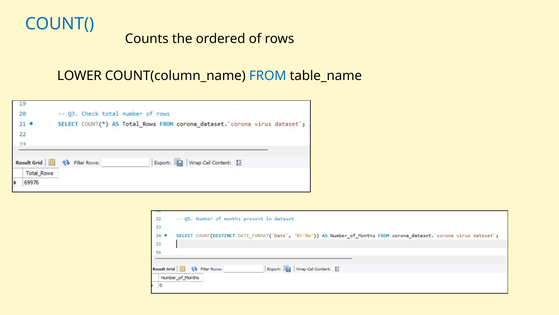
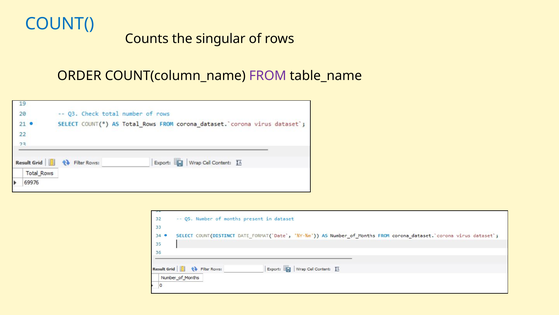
ordered: ordered -> singular
LOWER: LOWER -> ORDER
FROM colour: blue -> purple
